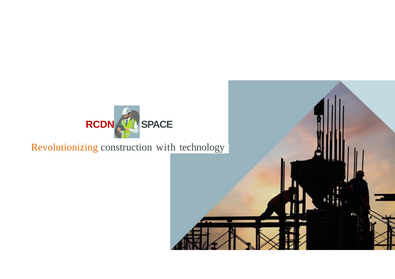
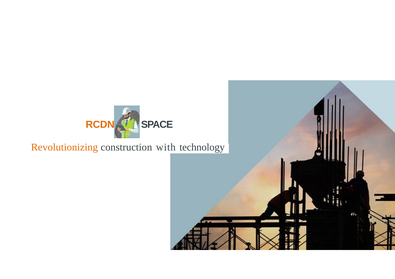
RCDN colour: red -> orange
